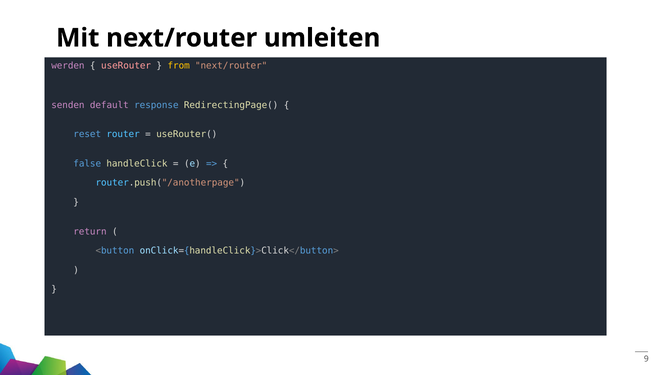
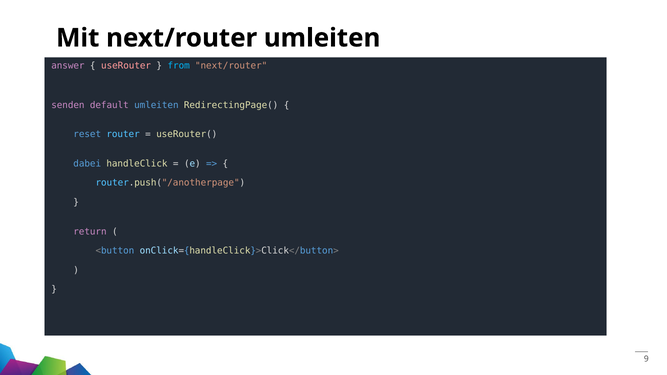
werden: werden -> answer
from colour: yellow -> light blue
default response: response -> umleiten
false: false -> dabei
